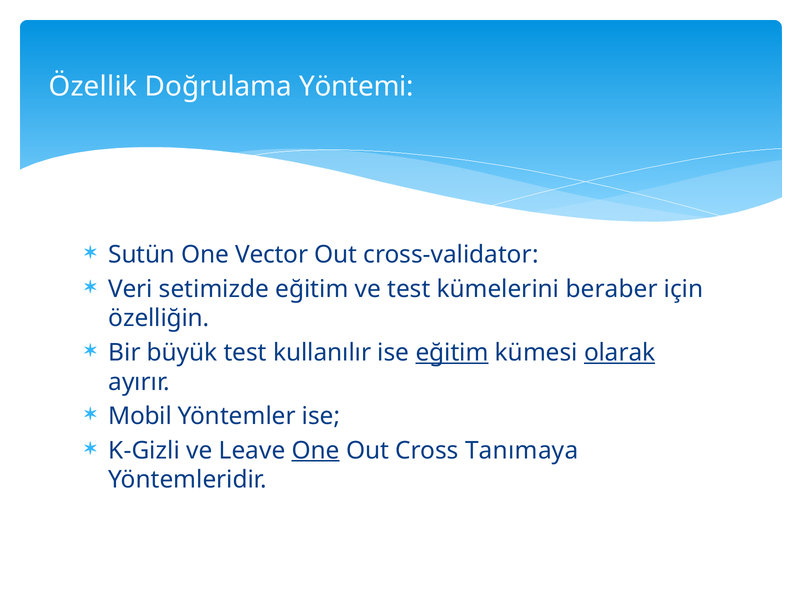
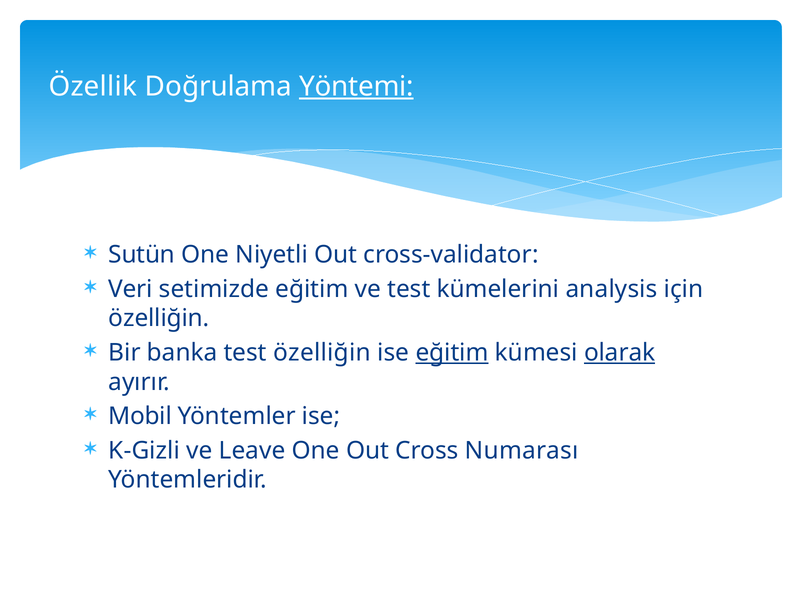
Yöntemi underline: none -> present
Vector: Vector -> Niyetli
beraber: beraber -> analysis
büyük: büyük -> banka
test kullanılır: kullanılır -> özelliğin
One at (316, 450) underline: present -> none
Tanımaya: Tanımaya -> Numarası
